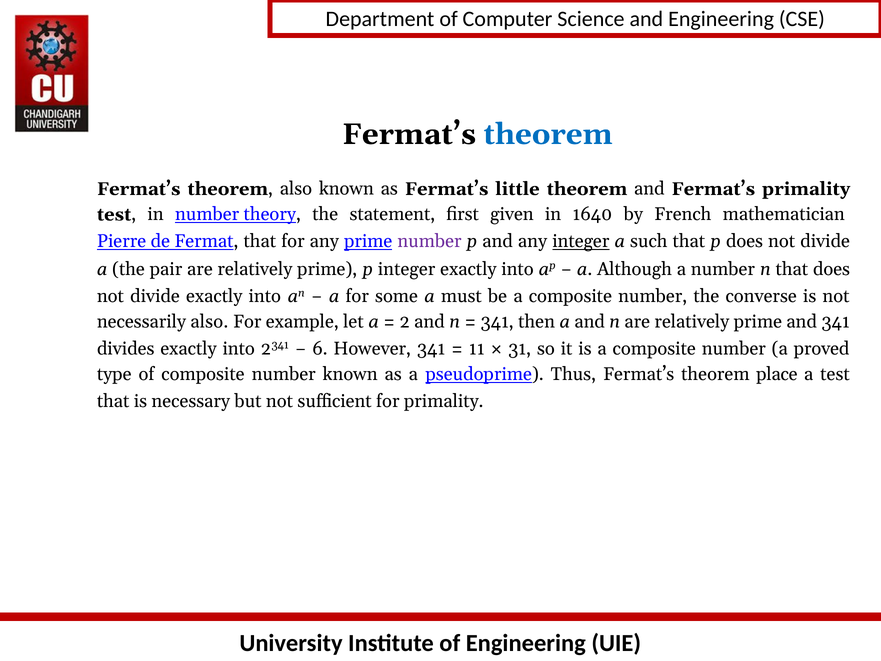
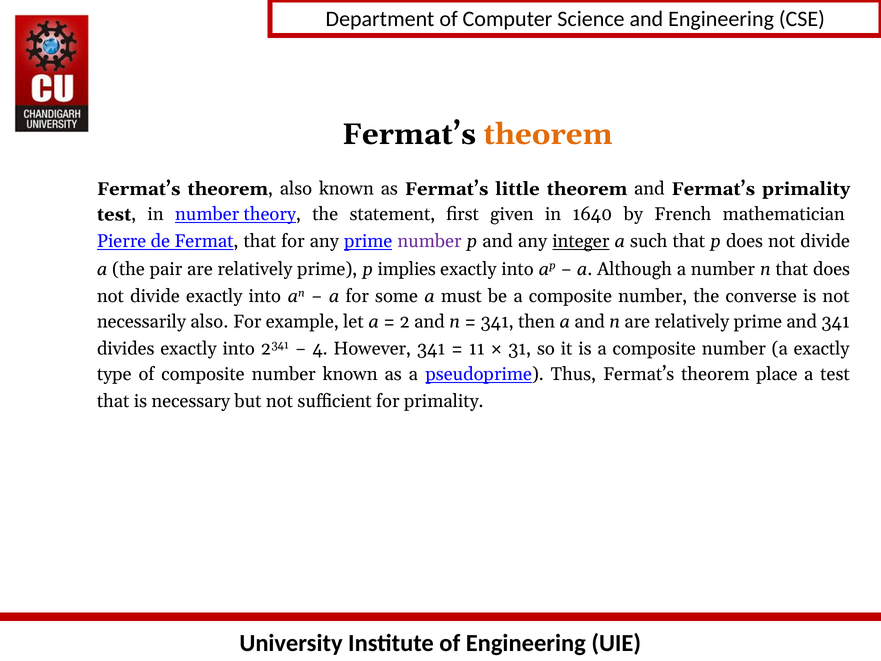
theorem at (548, 134) colour: blue -> orange
p integer: integer -> implies
6: 6 -> 4
a proved: proved -> exactly
